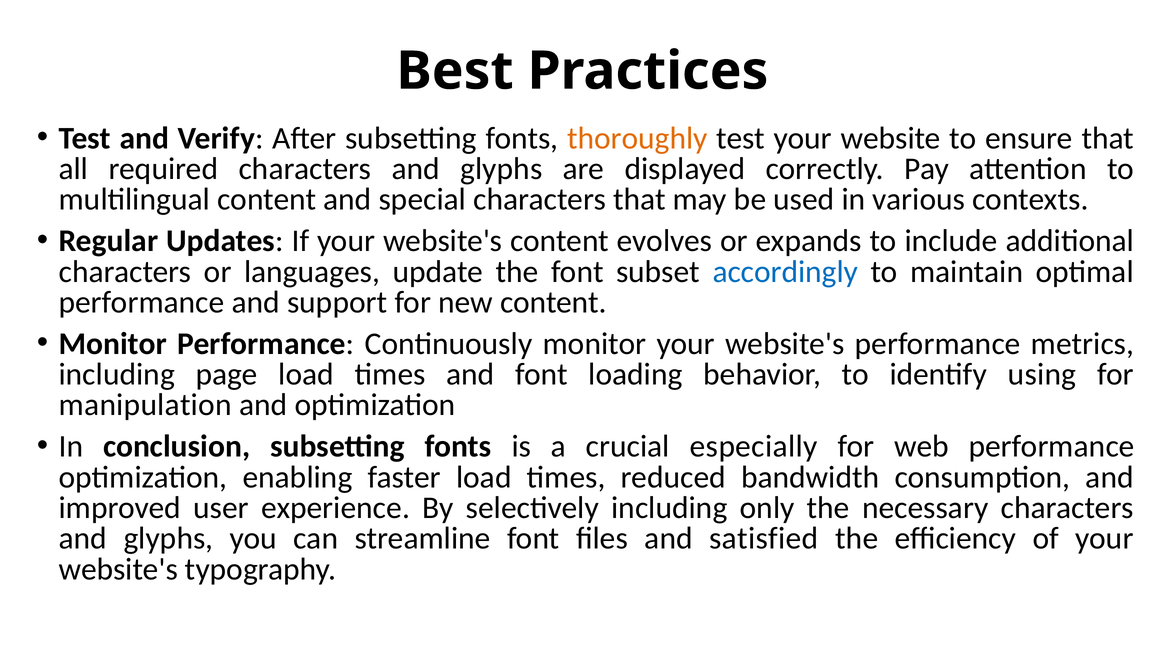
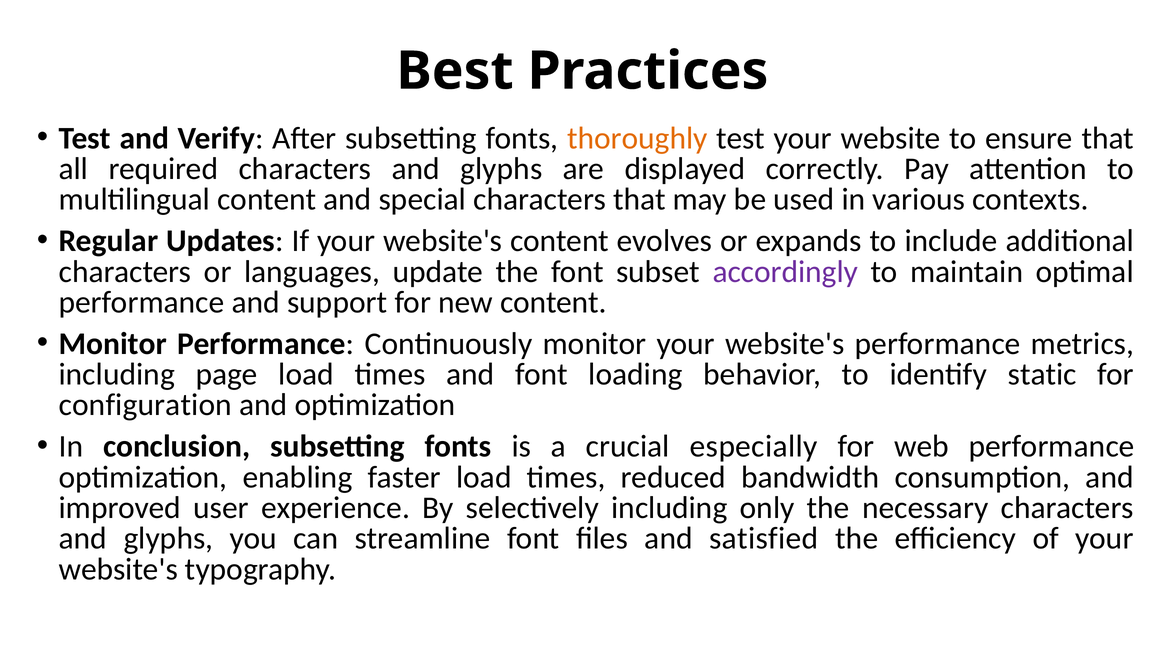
accordingly colour: blue -> purple
using: using -> static
manipulation: manipulation -> configuration
